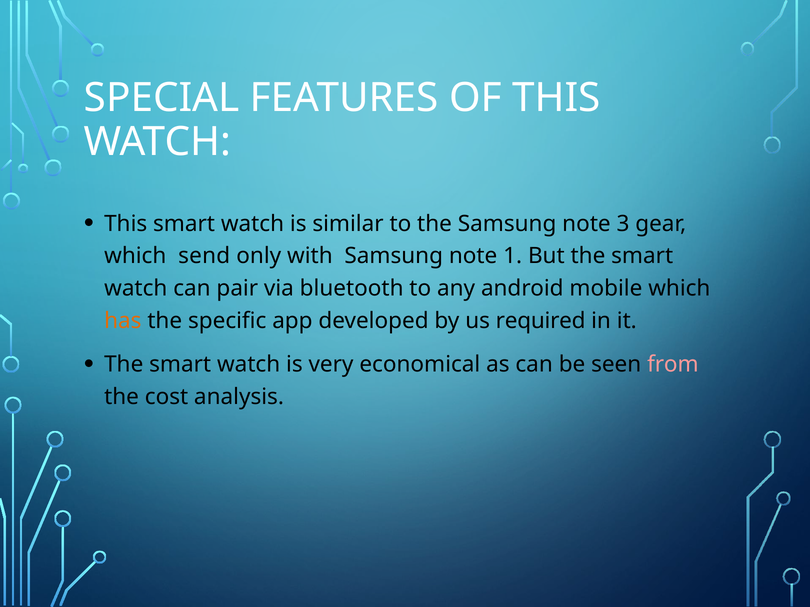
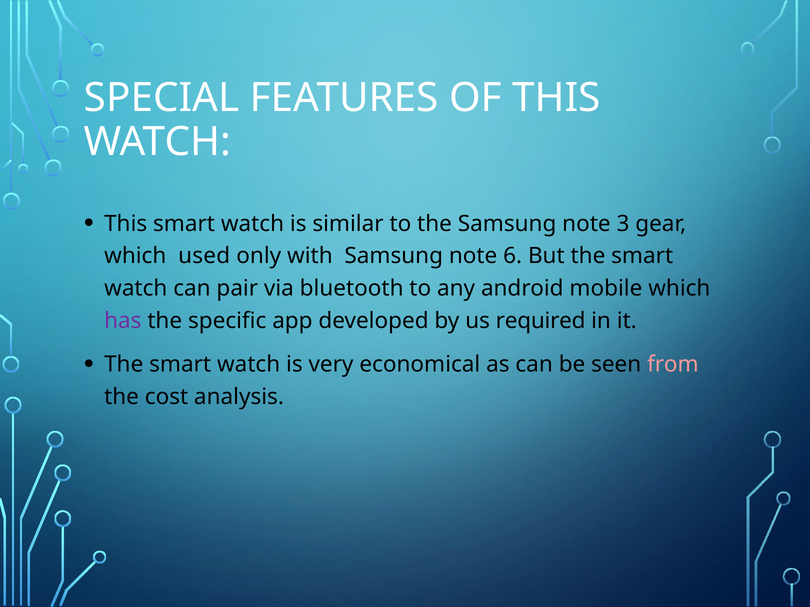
send: send -> used
1: 1 -> 6
has colour: orange -> purple
